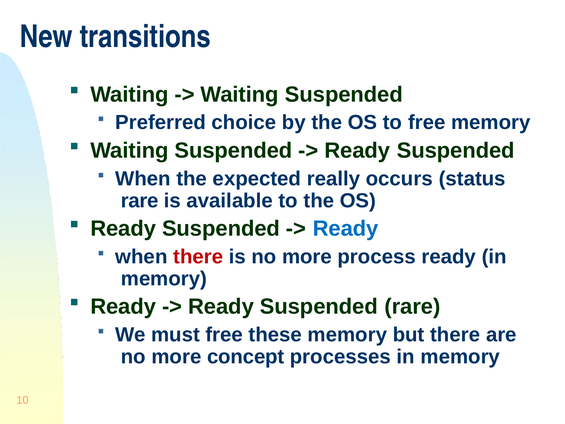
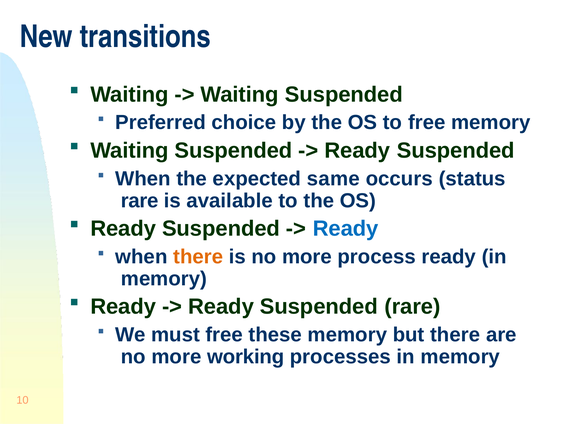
really: really -> same
there at (198, 257) colour: red -> orange
concept: concept -> working
